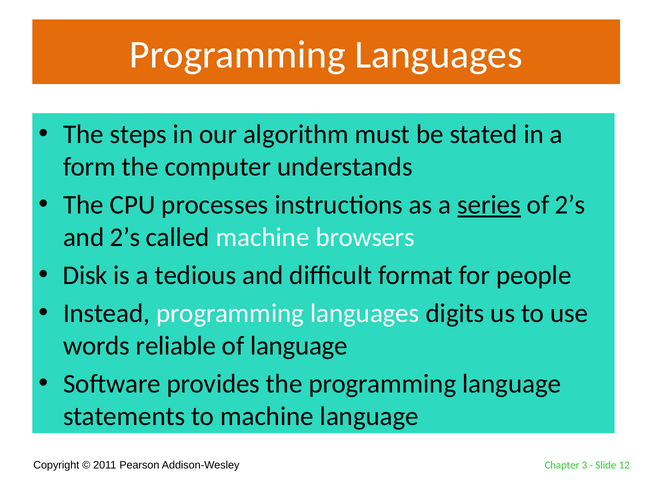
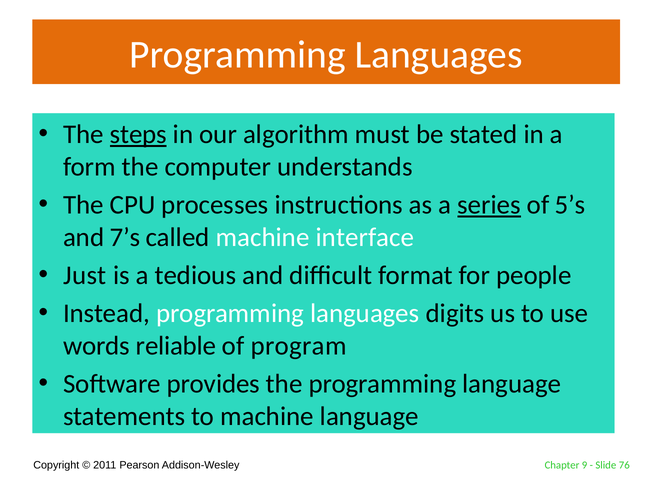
steps underline: none -> present
of 2’s: 2’s -> 5’s
and 2’s: 2’s -> 7’s
browsers: browsers -> interface
Disk: Disk -> Just
of language: language -> program
3: 3 -> 9
12: 12 -> 76
